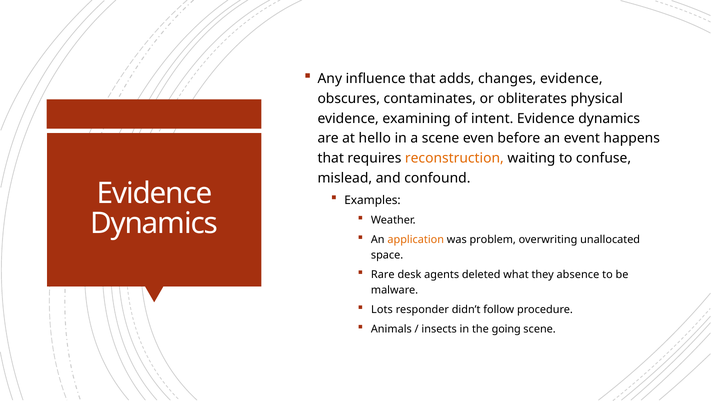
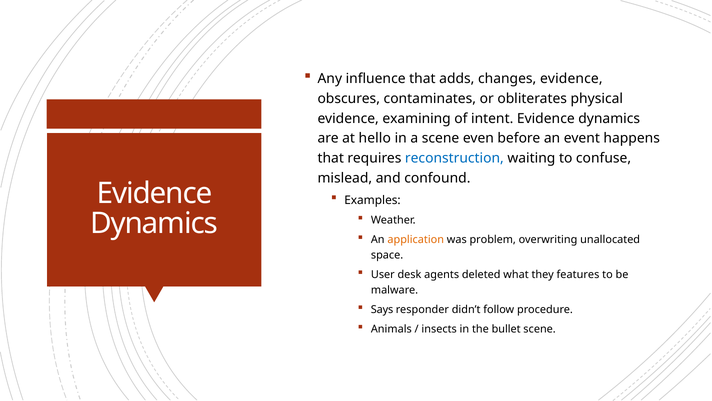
reconstruction colour: orange -> blue
Rare: Rare -> User
absence: absence -> features
Lots: Lots -> Says
going: going -> bullet
